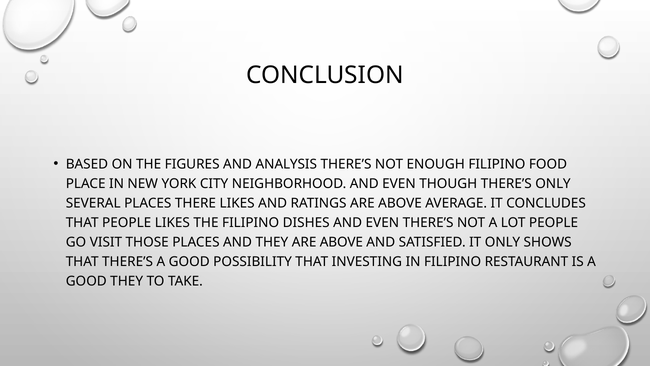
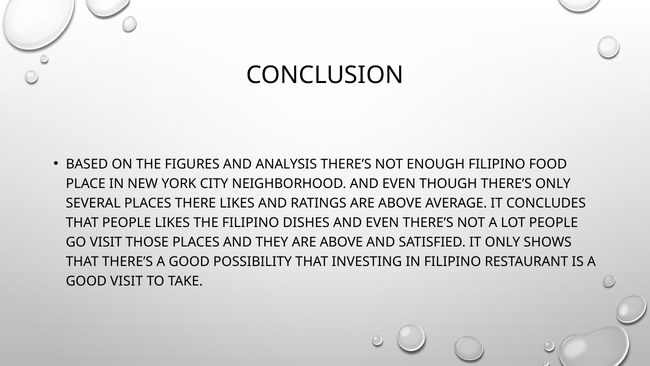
GOOD THEY: THEY -> VISIT
